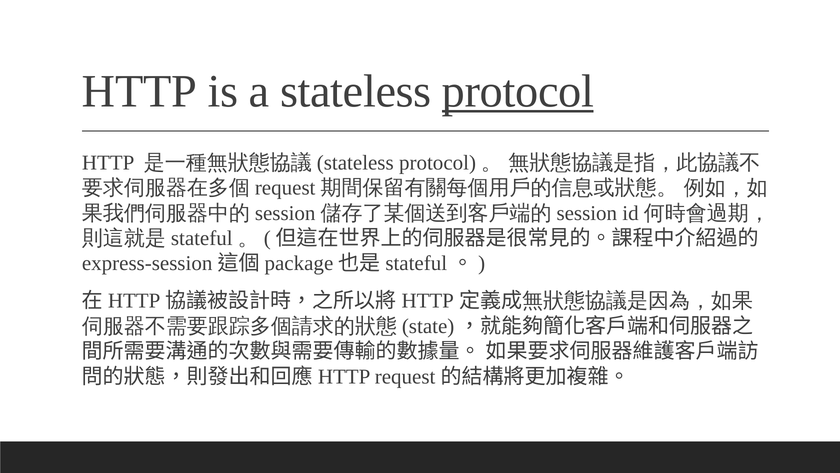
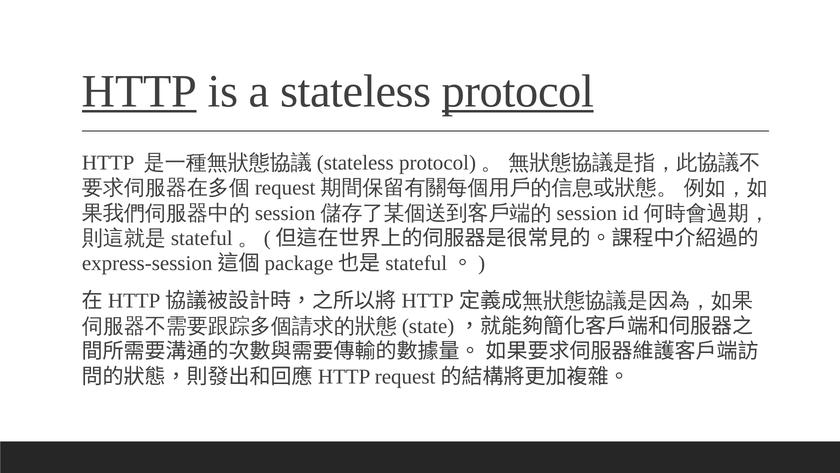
HTTP at (139, 91) underline: none -> present
